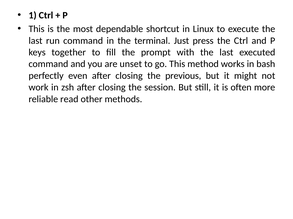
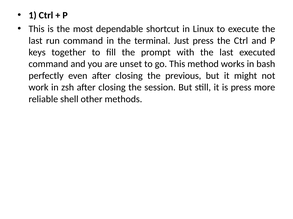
is often: often -> press
read: read -> shell
